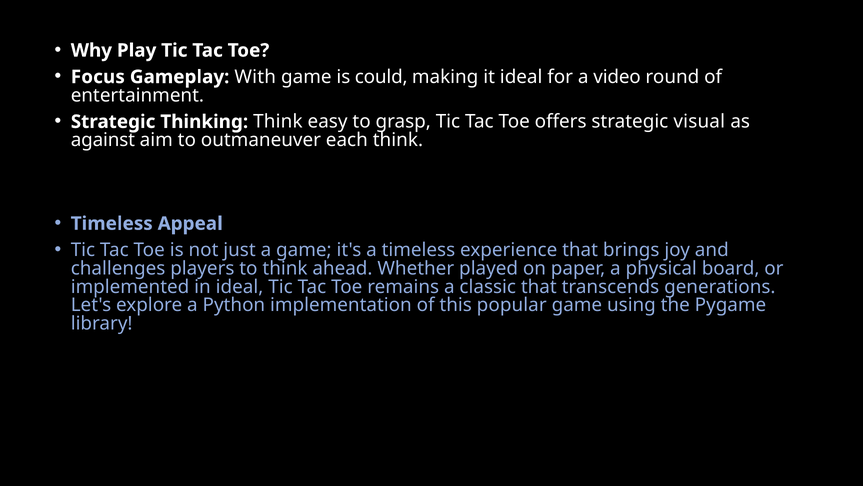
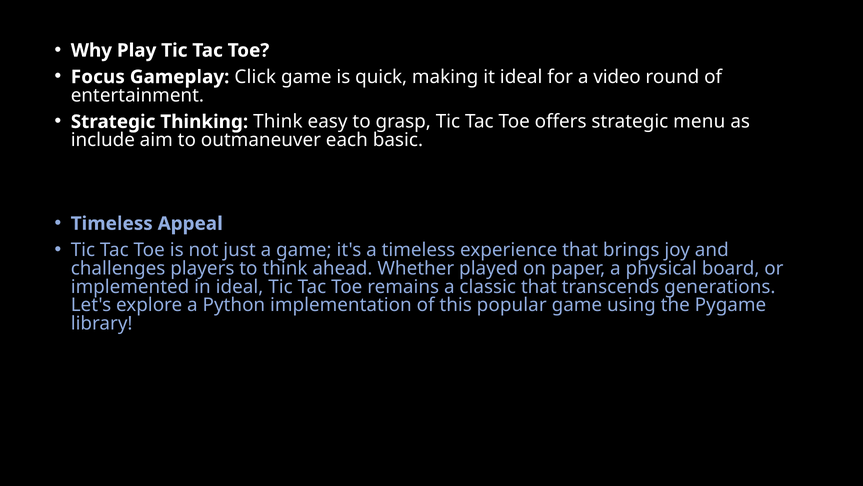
With: With -> Click
could: could -> quick
visual: visual -> menu
against: against -> include
each think: think -> basic
